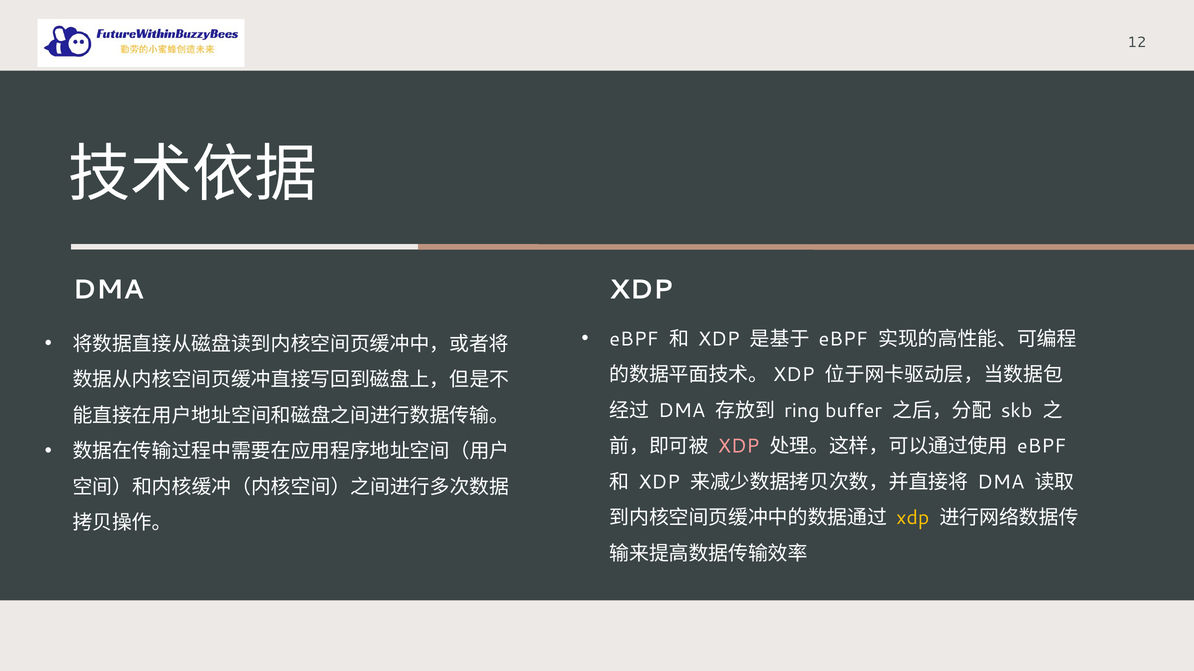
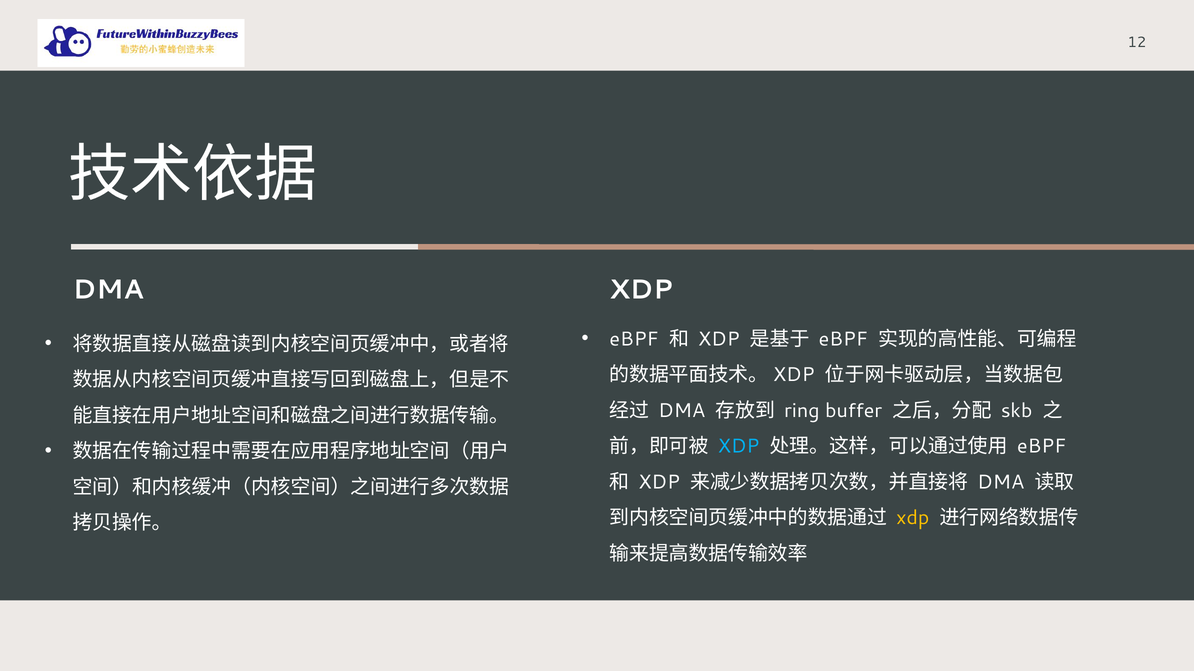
XDP at (739, 447) colour: pink -> light blue
